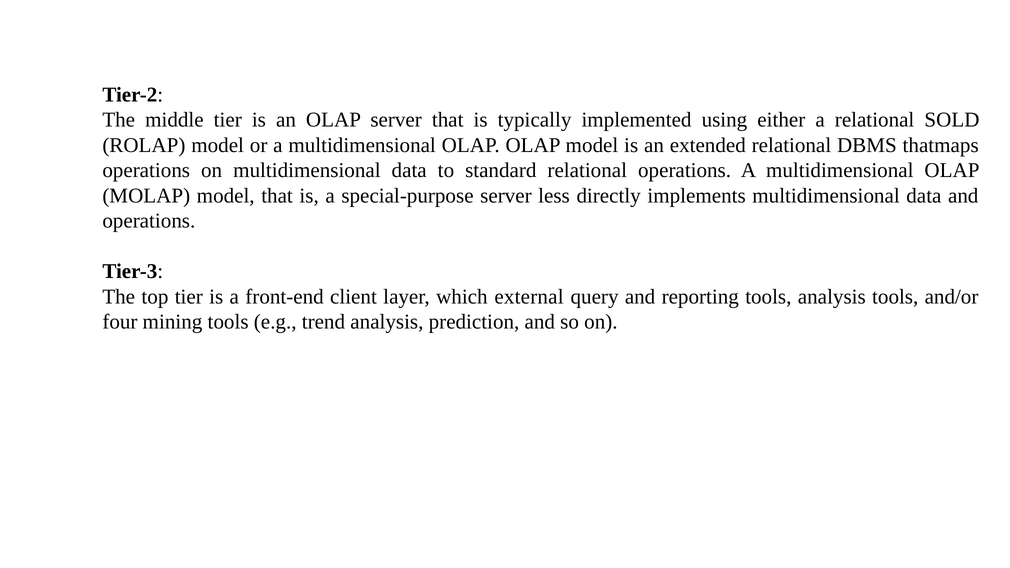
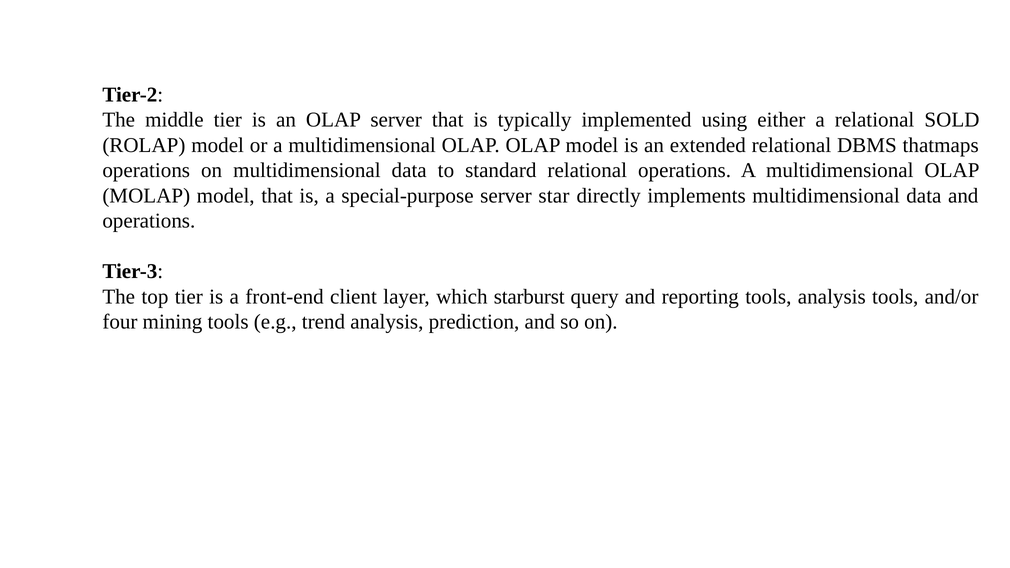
less: less -> star
external: external -> starburst
